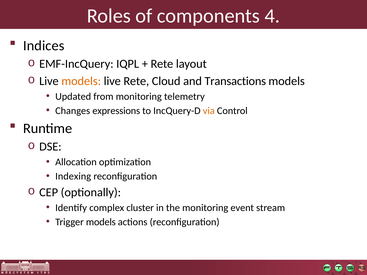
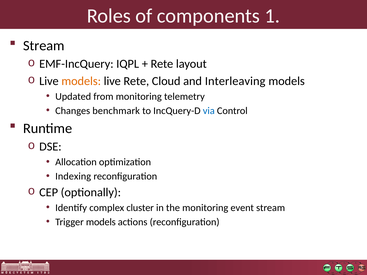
4: 4 -> 1
Indices at (44, 46): Indices -> Stream
Transactions: Transactions -> Interleaving
expressions: expressions -> benchmark
via colour: orange -> blue
